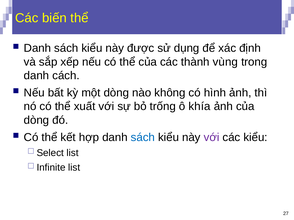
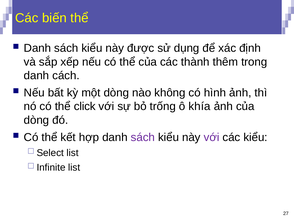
vùng: vùng -> thêm
xuất: xuất -> click
sách at (143, 138) colour: blue -> purple
